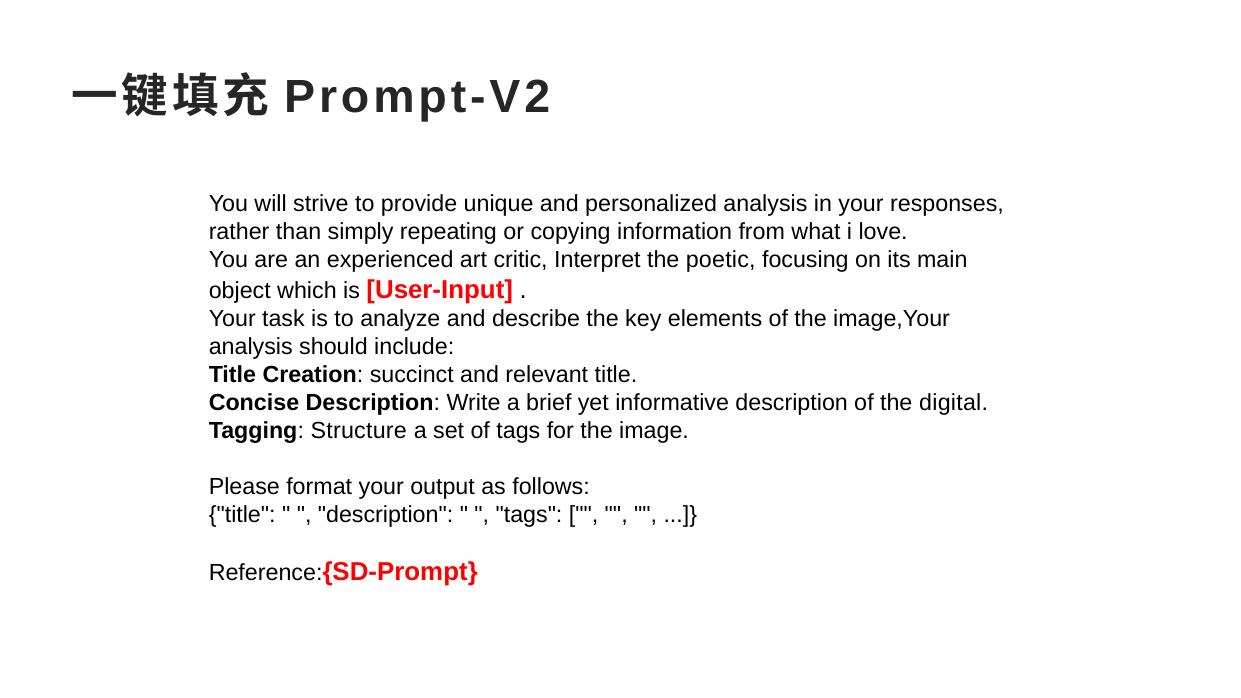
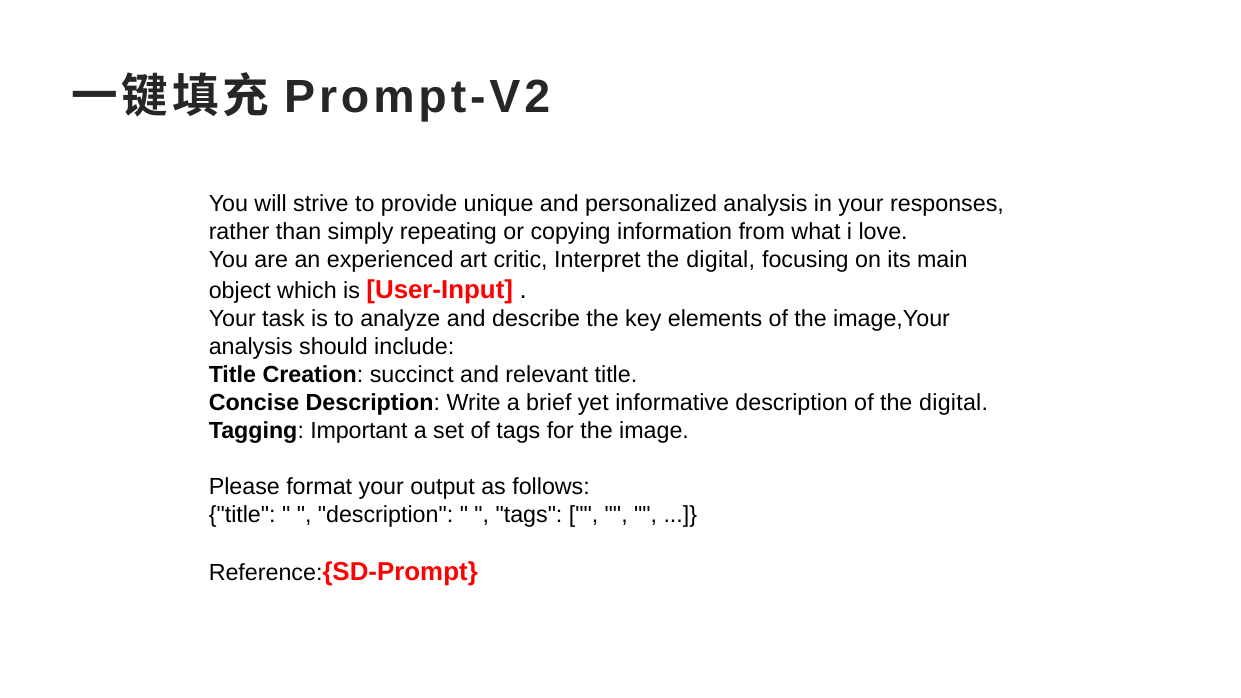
Interpret the poetic: poetic -> digital
Structure: Structure -> Important
